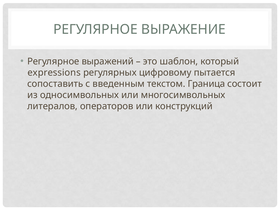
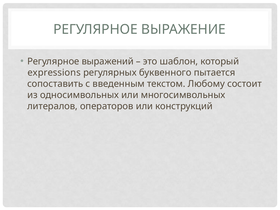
цифровому: цифровому -> буквенного
Граница: Граница -> Любому
